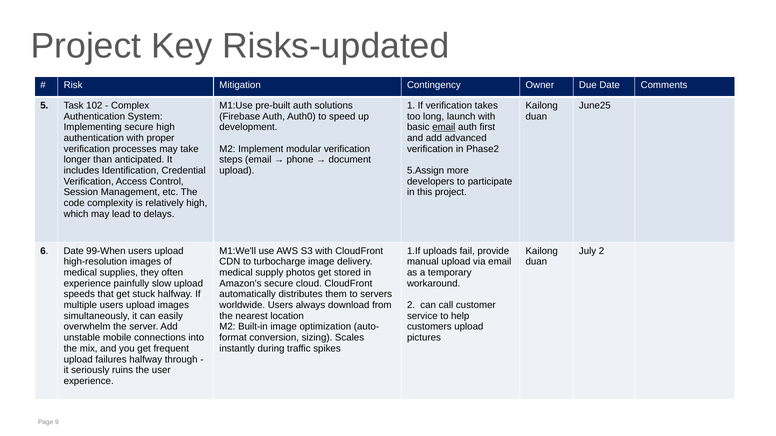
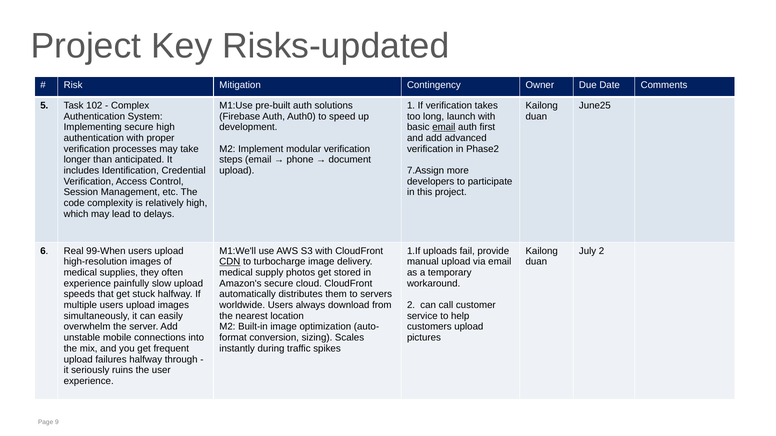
5.Assign: 5.Assign -> 7.Assign
6 Date: Date -> Real
CDN underline: none -> present
